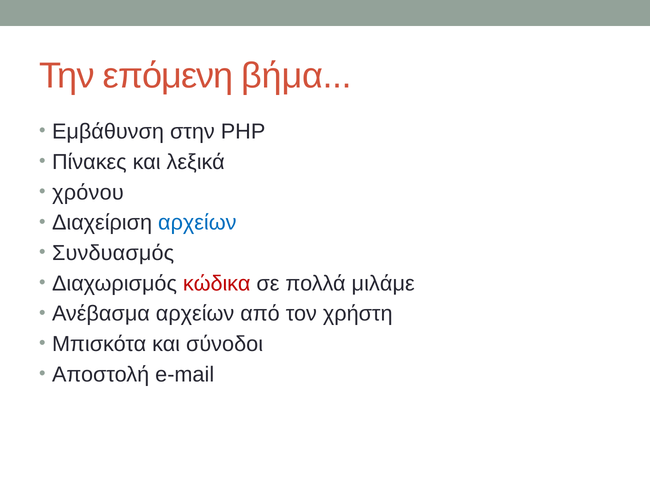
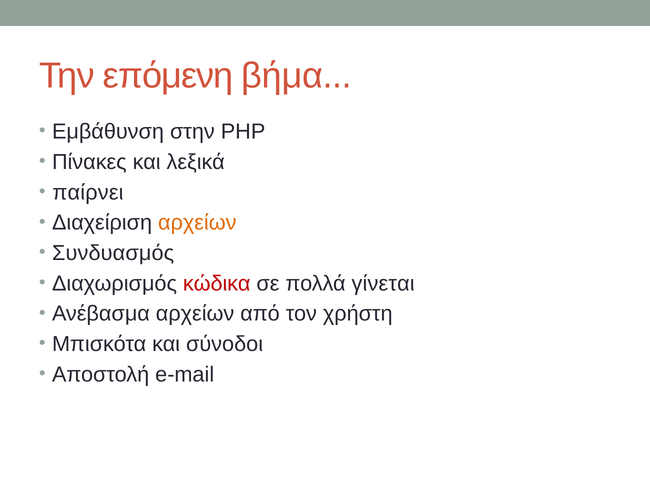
χρόνου: χρόνου -> παίρνει
αρχείων at (197, 222) colour: blue -> orange
μιλάμε: μιλάμε -> γίνεται
